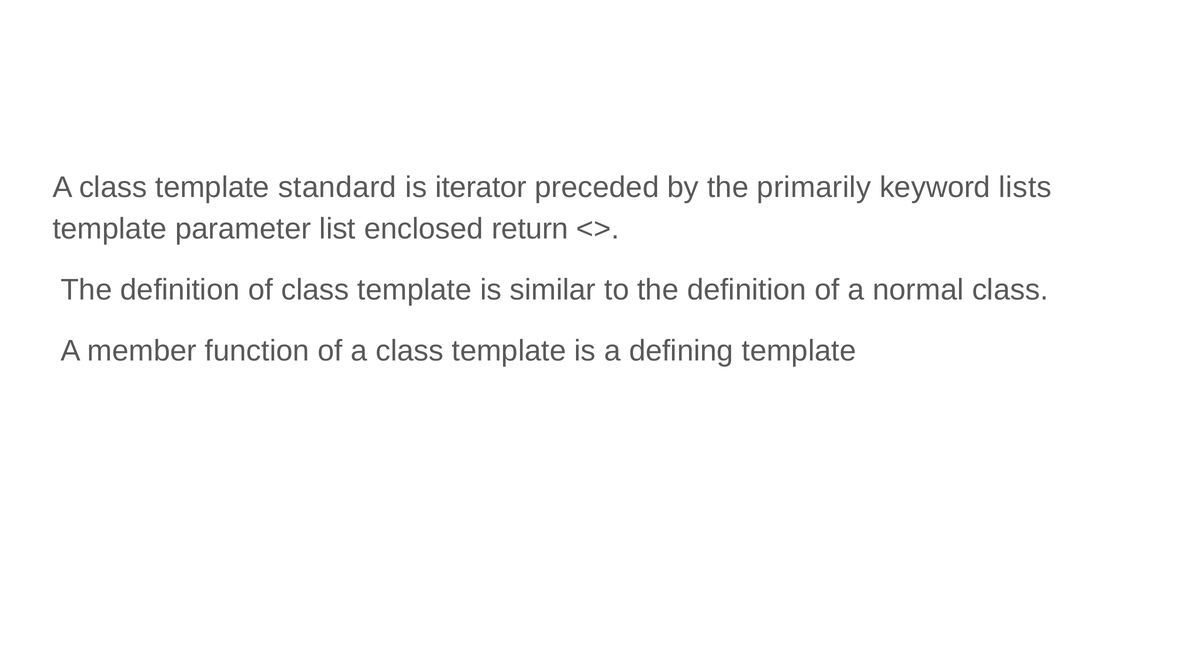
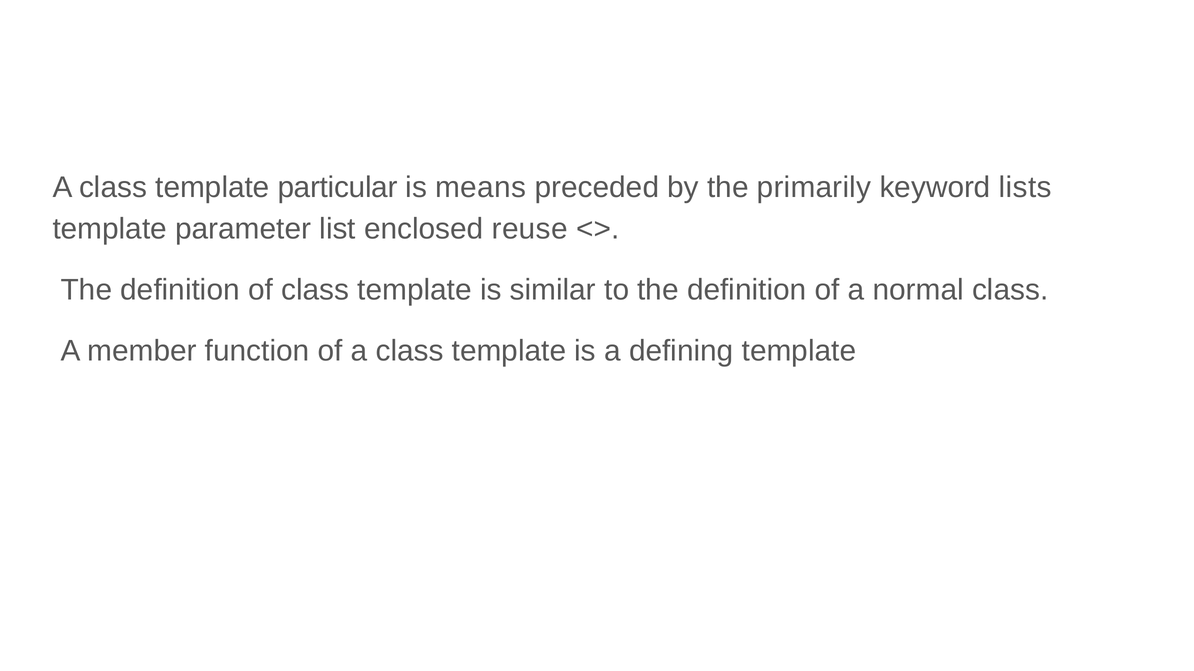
standard: standard -> particular
iterator: iterator -> means
return: return -> reuse
